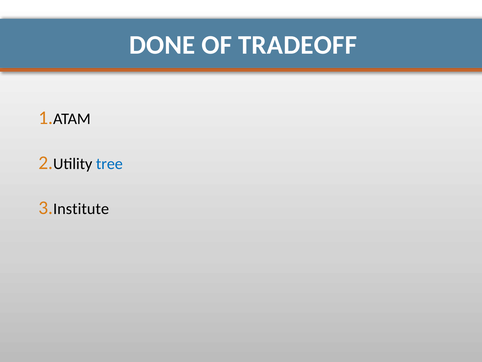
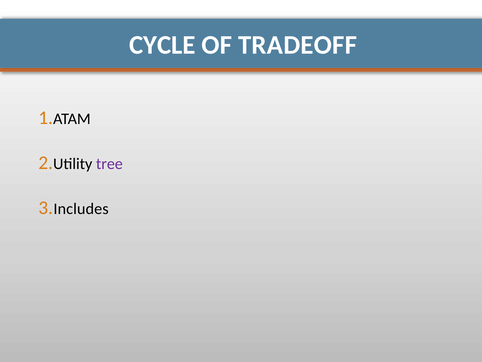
DONE: DONE -> CYCLE
tree colour: blue -> purple
Institute: Institute -> Includes
